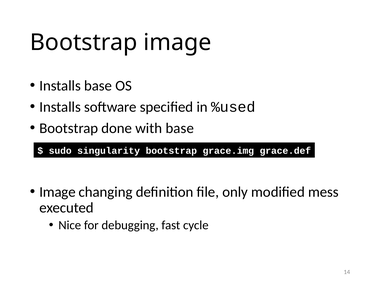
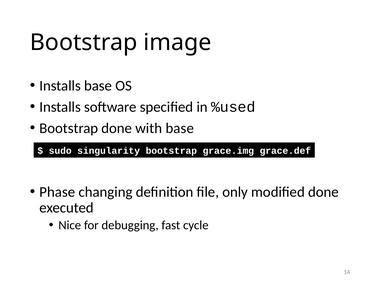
Image at (57, 192): Image -> Phase
modified mess: mess -> done
